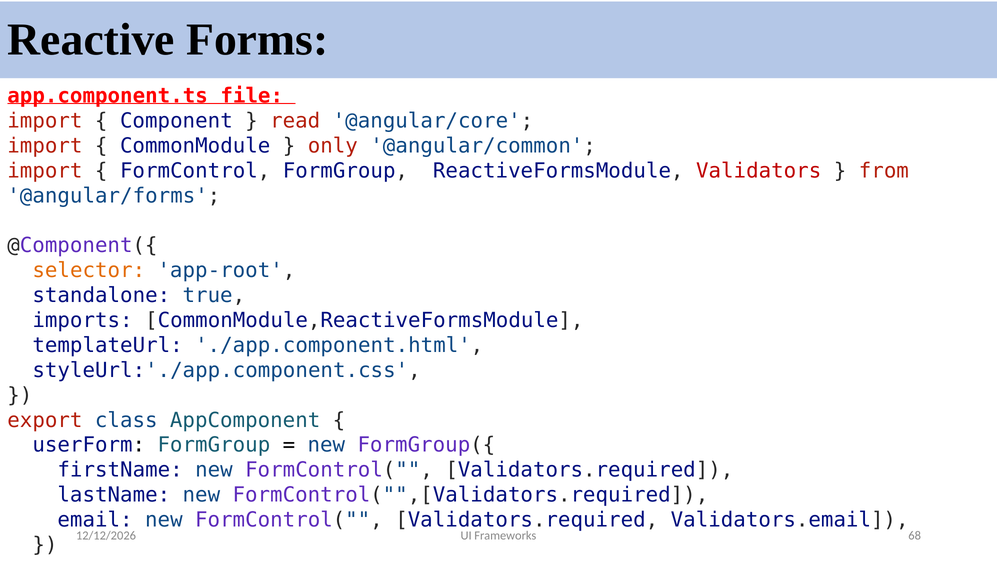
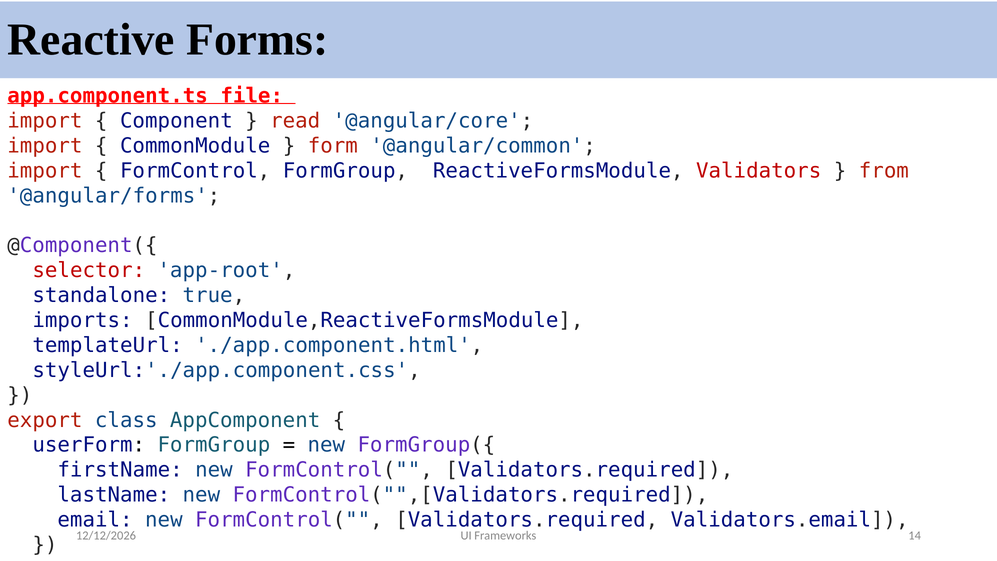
only: only -> form
selector colour: orange -> red
68: 68 -> 14
